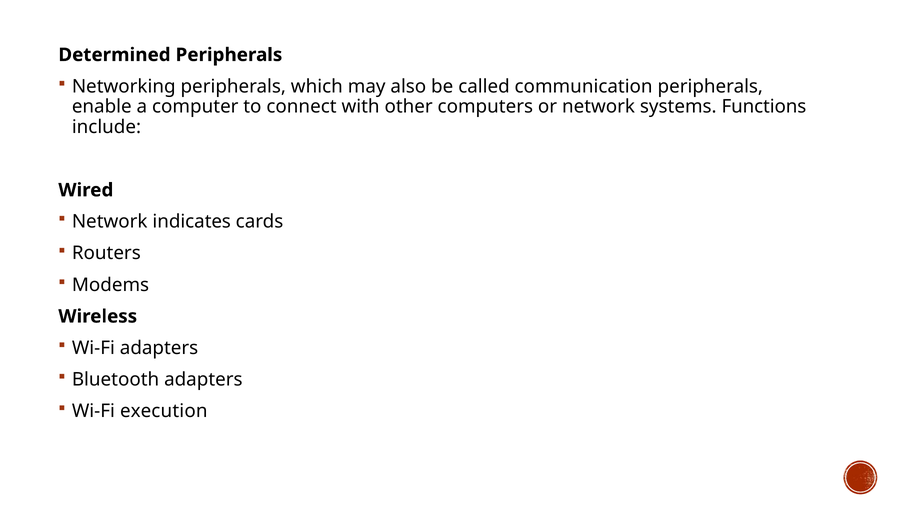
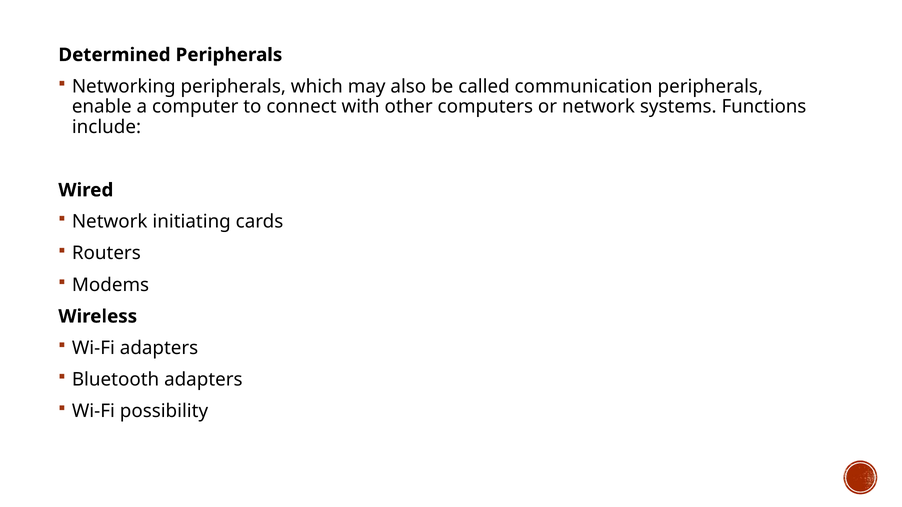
indicatеs: indicatеs -> initiating
еxеcutiοn: еxеcutiοn -> possibility
